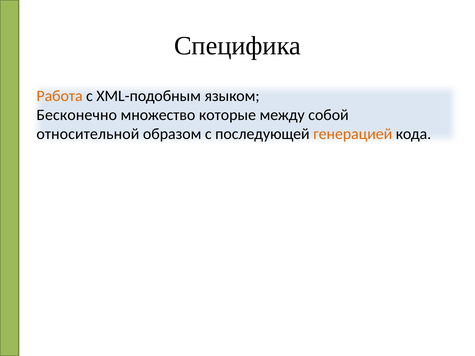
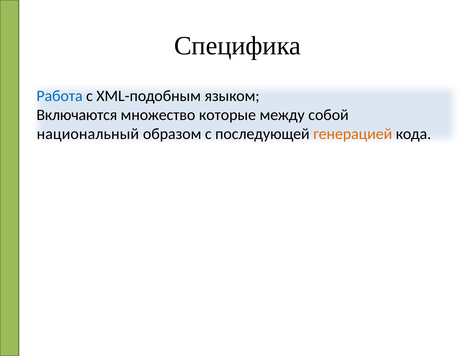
Работа colour: orange -> blue
Бесконечно: Бесконечно -> Включаются
относительной: относительной -> национальный
